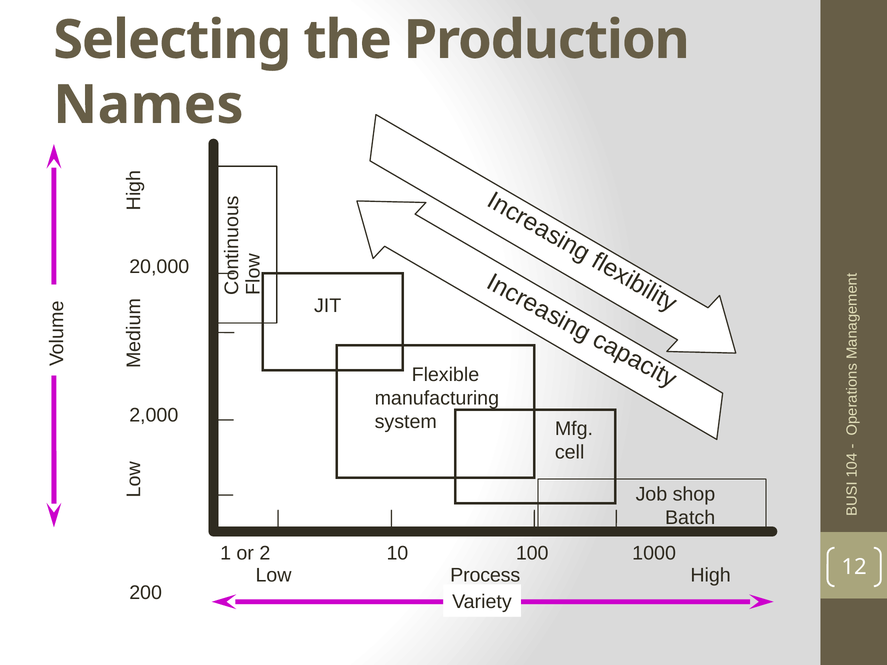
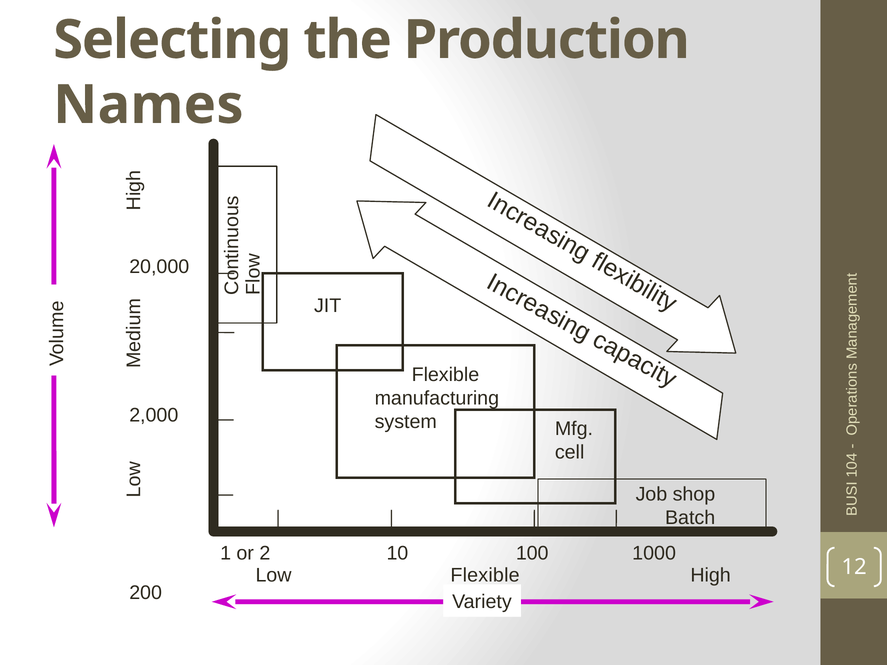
Low Process: Process -> Flexible
